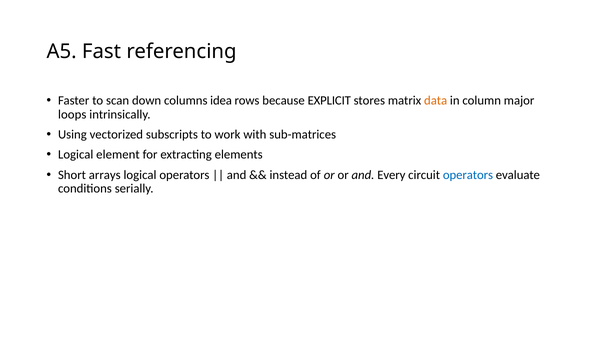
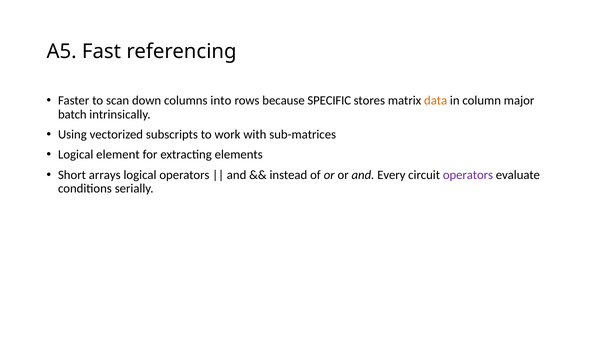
idea: idea -> into
EXPLICIT: EXPLICIT -> SPECIFIC
loops: loops -> batch
operators at (468, 175) colour: blue -> purple
